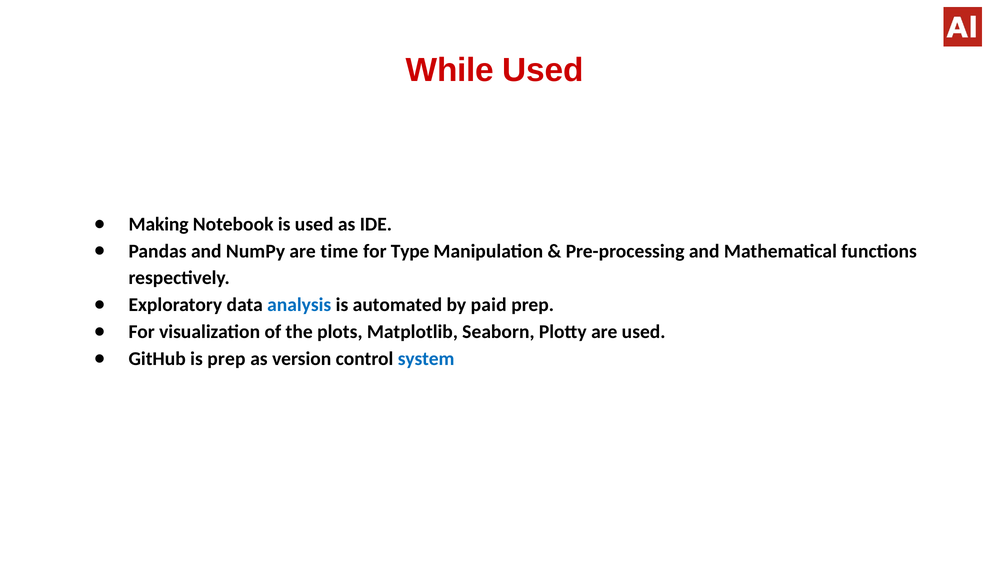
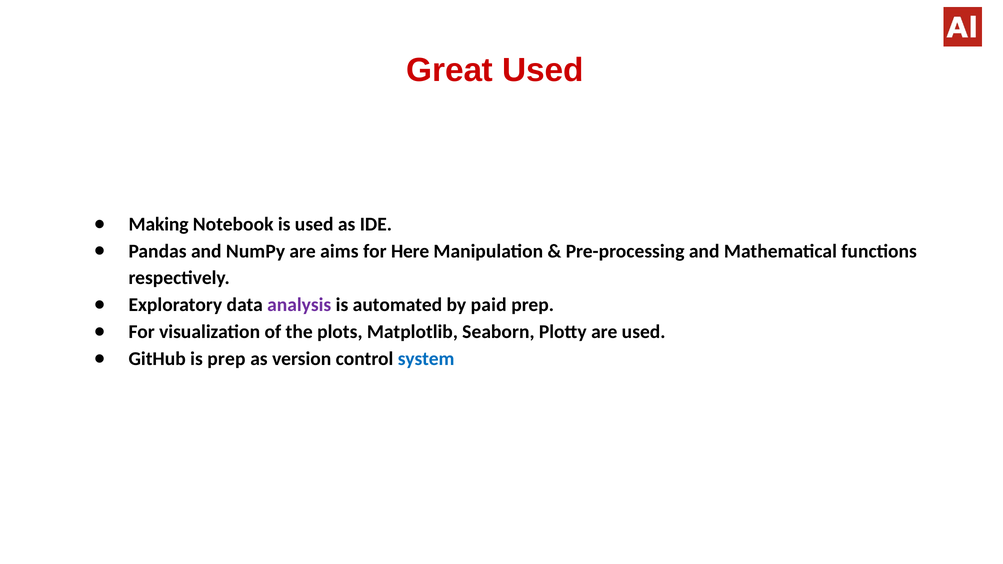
While: While -> Great
time: time -> aims
Type: Type -> Here
analysis colour: blue -> purple
